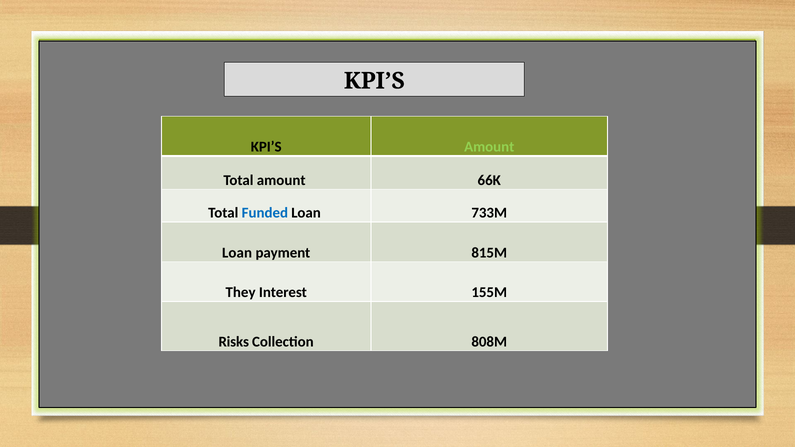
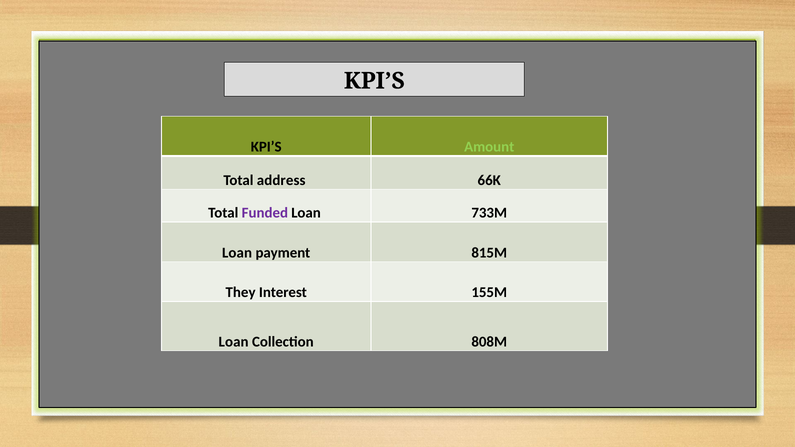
Total amount: amount -> address
Funded colour: blue -> purple
Risks at (234, 342): Risks -> Loan
